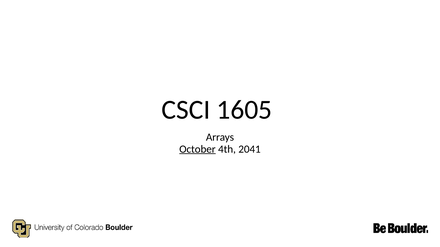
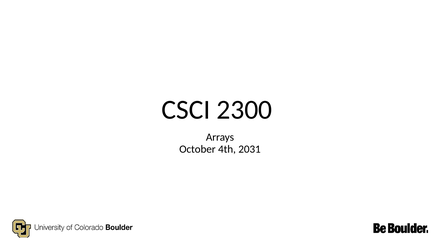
1605: 1605 -> 2300
October underline: present -> none
2041: 2041 -> 2031
